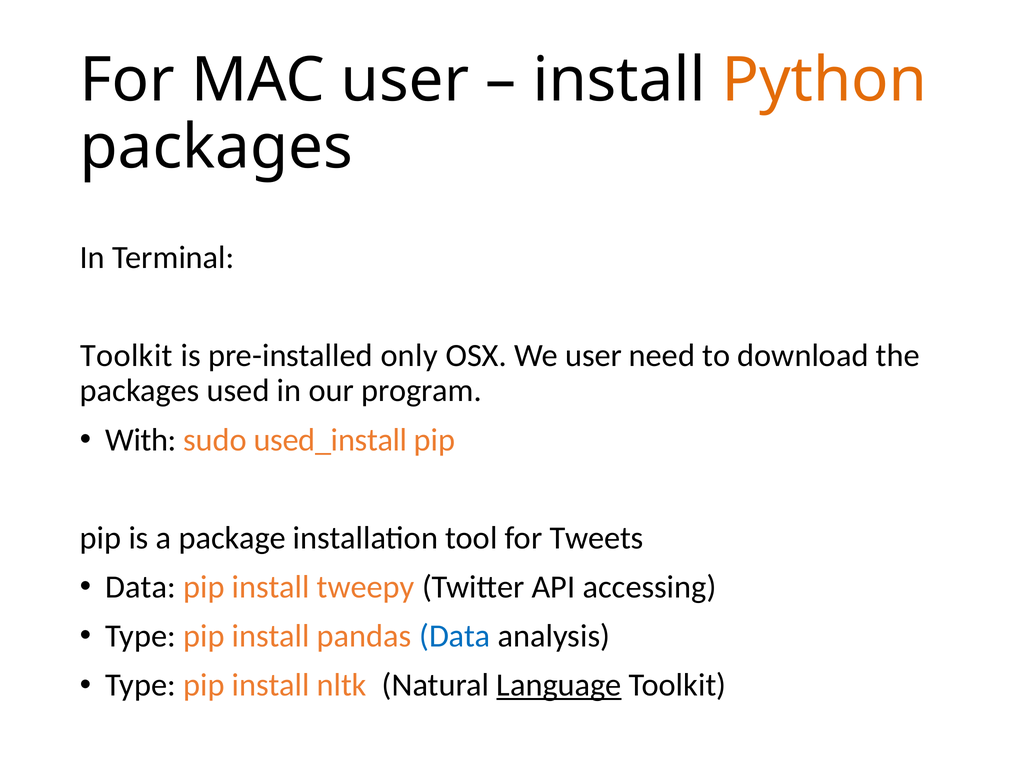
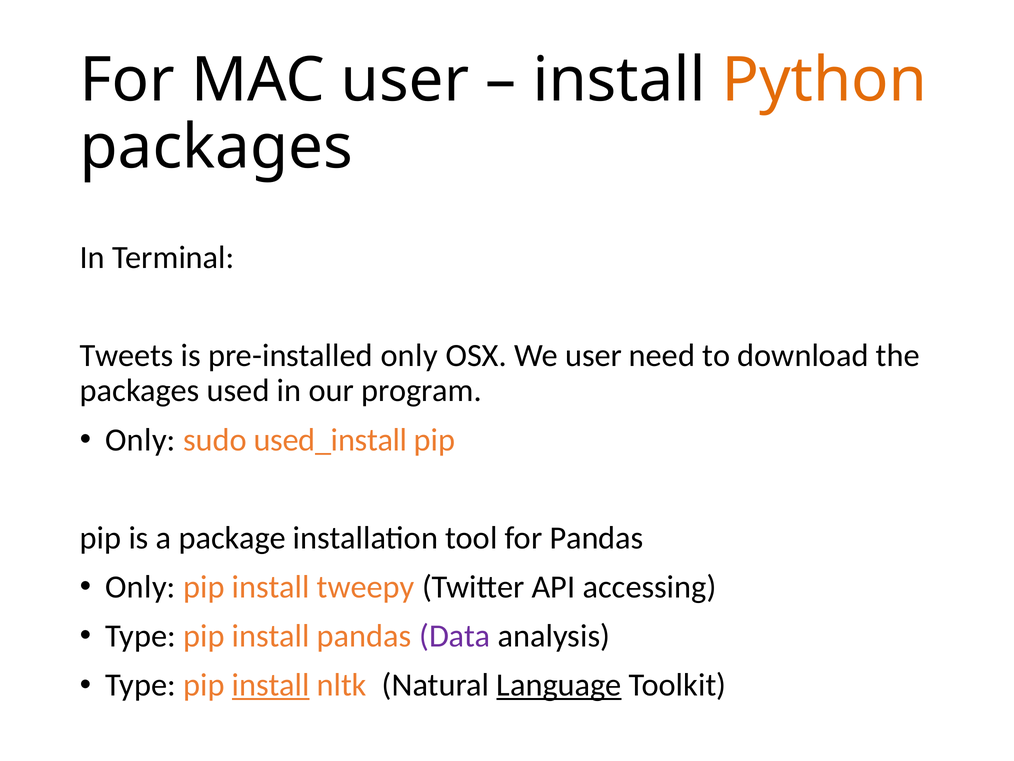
Toolkit at (126, 356): Toolkit -> Tweets
With at (141, 440): With -> Only
for Tweets: Tweets -> Pandas
Data at (141, 587): Data -> Only
Data at (455, 636) colour: blue -> purple
install at (271, 685) underline: none -> present
